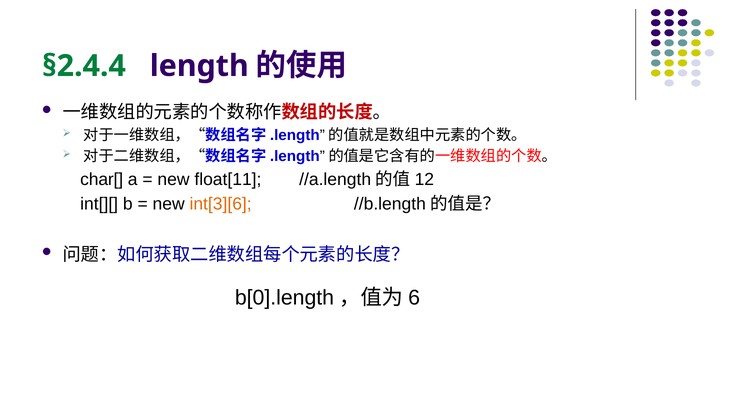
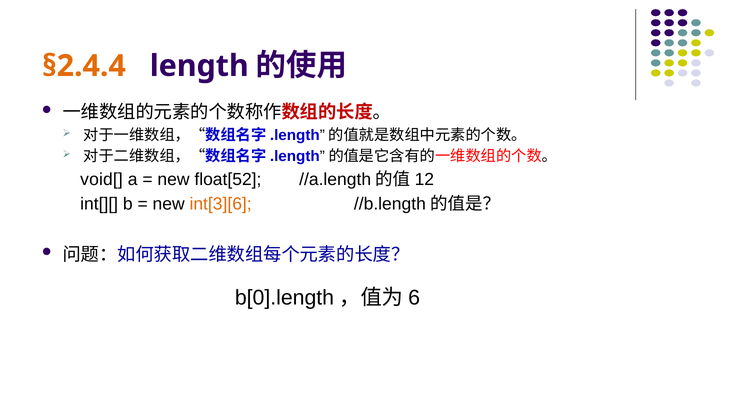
§2.4.4 colour: green -> orange
char[: char[ -> void[
float[11: float[11 -> float[52
